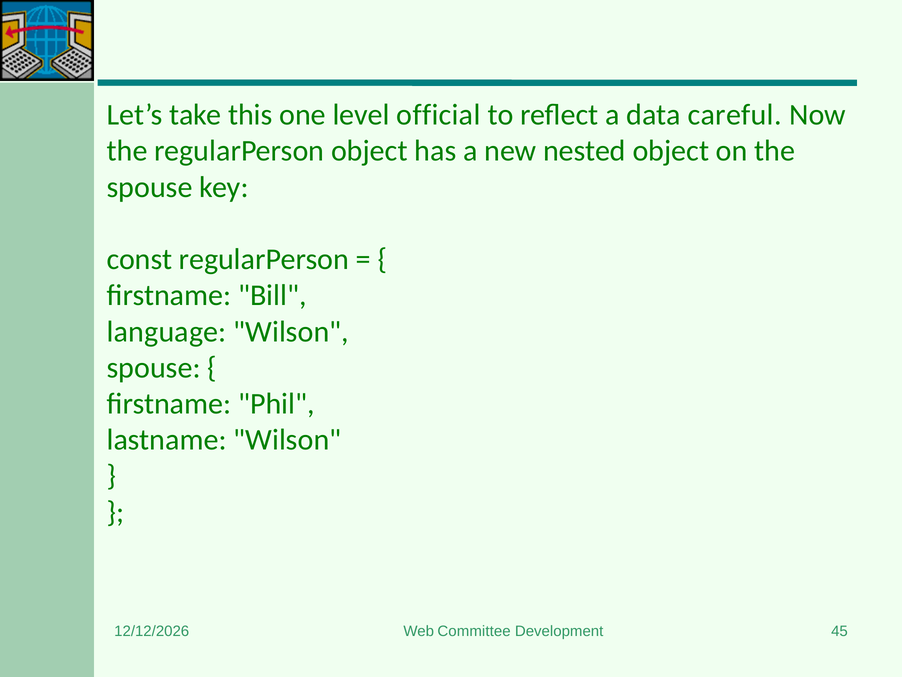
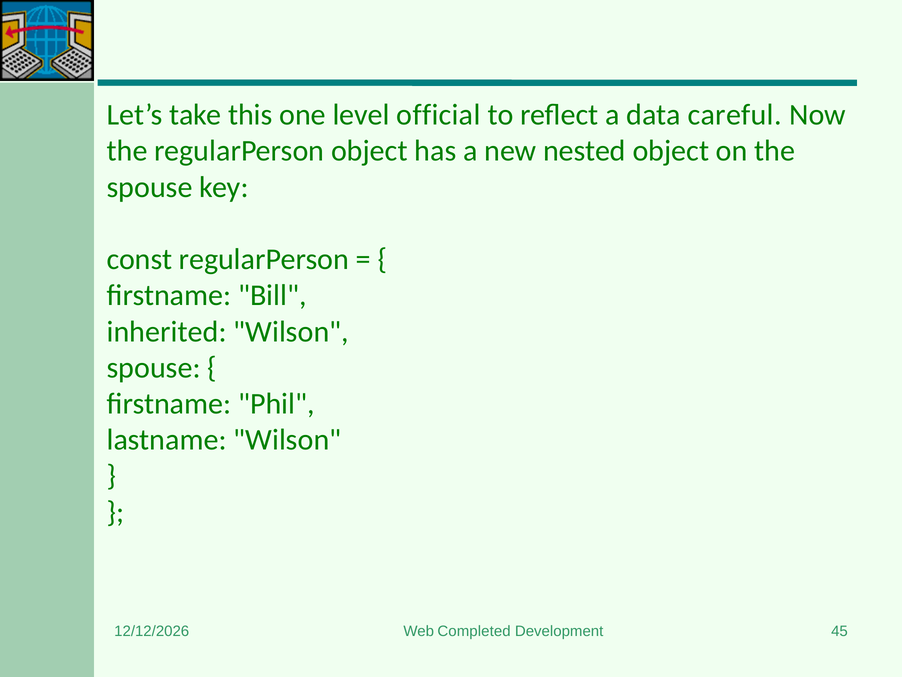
language: language -> inherited
Committee: Committee -> Completed
